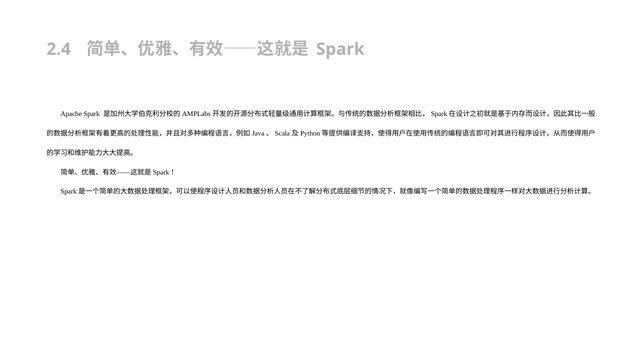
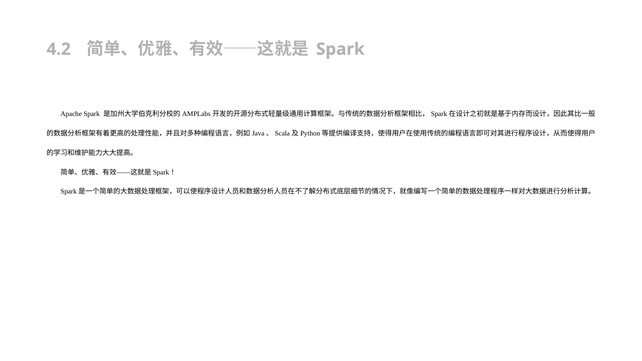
2.4: 2.4 -> 4.2
